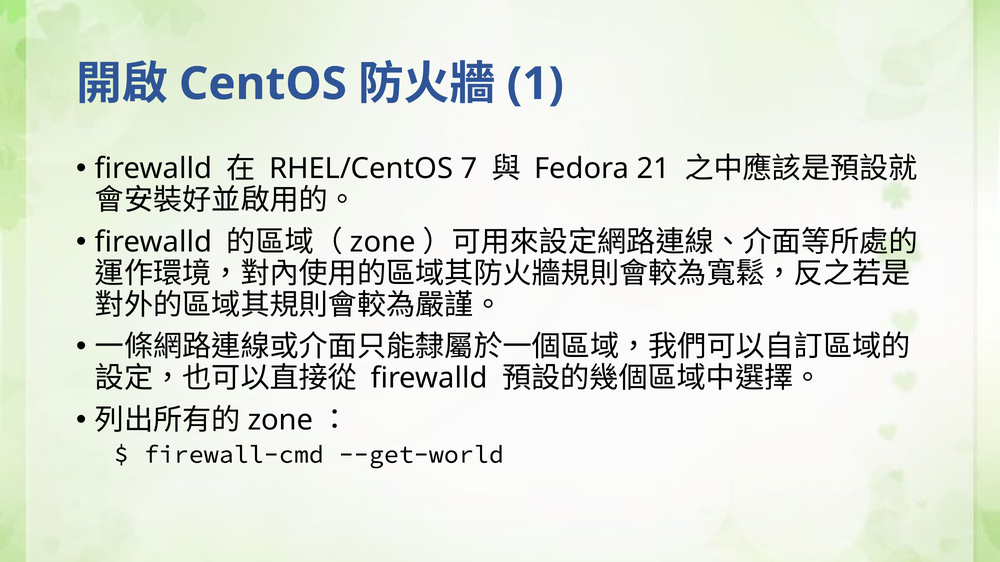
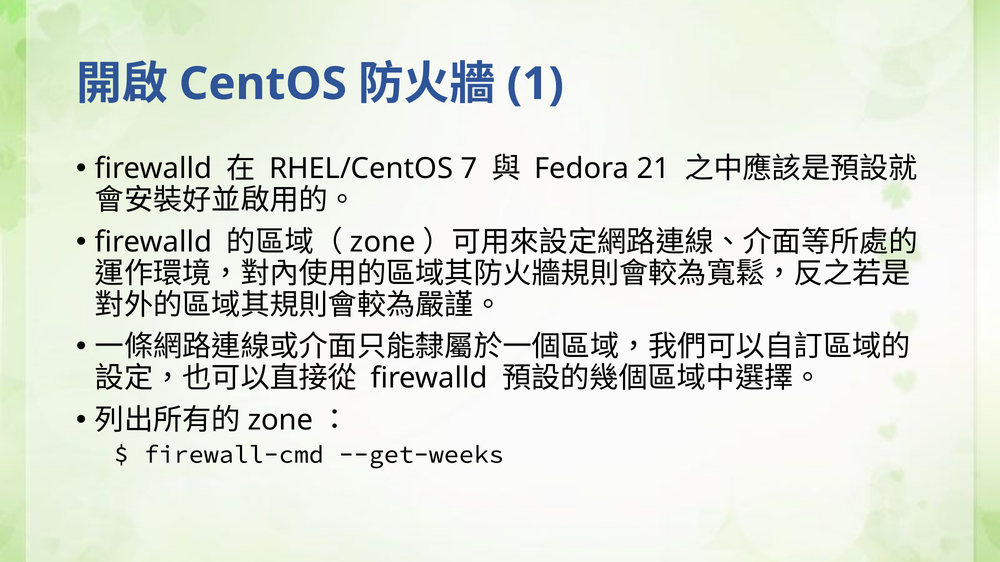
--get-world: --get-world -> --get-weeks
